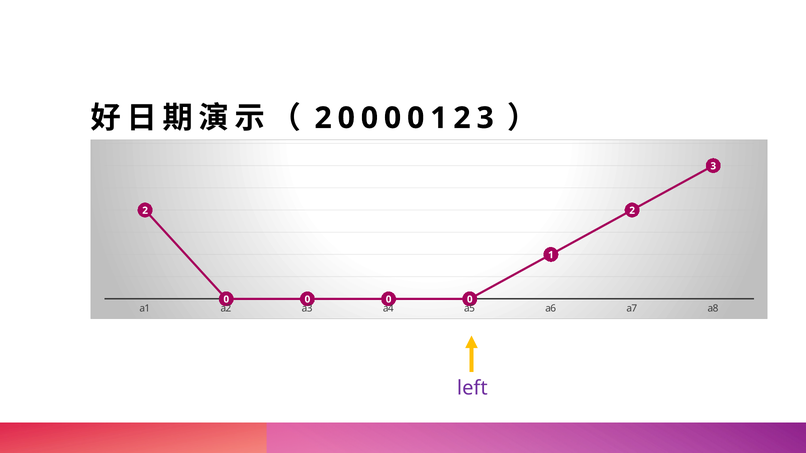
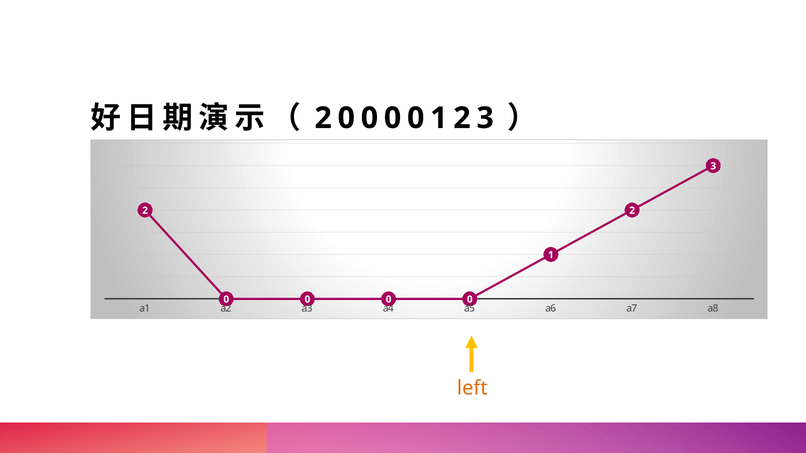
left colour: purple -> orange
